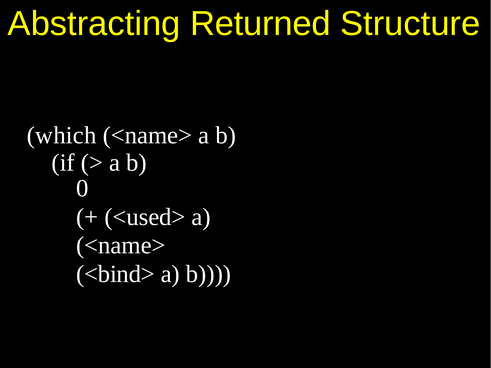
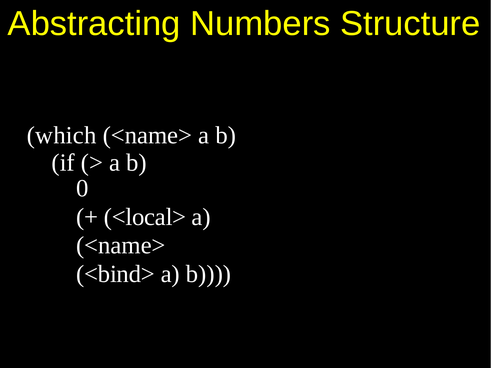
Returned: Returned -> Numbers
<used>: <used> -> <local>
